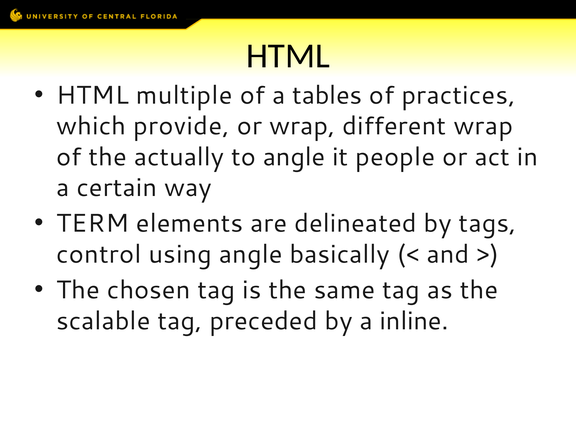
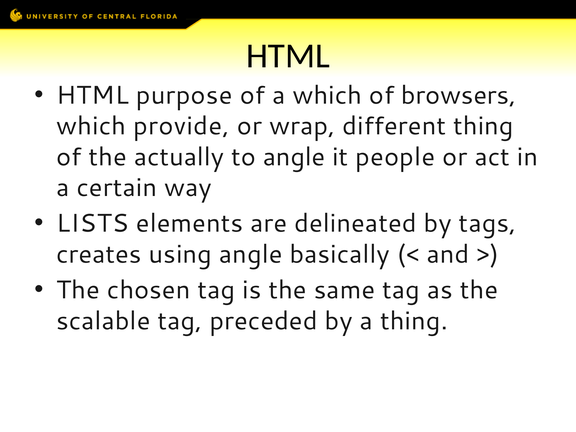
multiple: multiple -> purpose
a tables: tables -> which
practices: practices -> browsers
different wrap: wrap -> thing
TERM: TERM -> LISTS
control: control -> creates
a inline: inline -> thing
